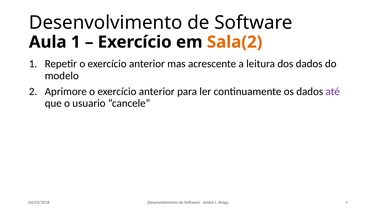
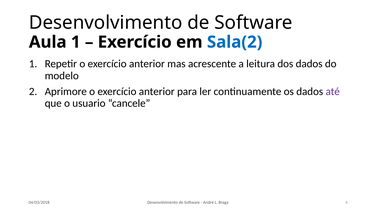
Sala(2 colour: orange -> blue
